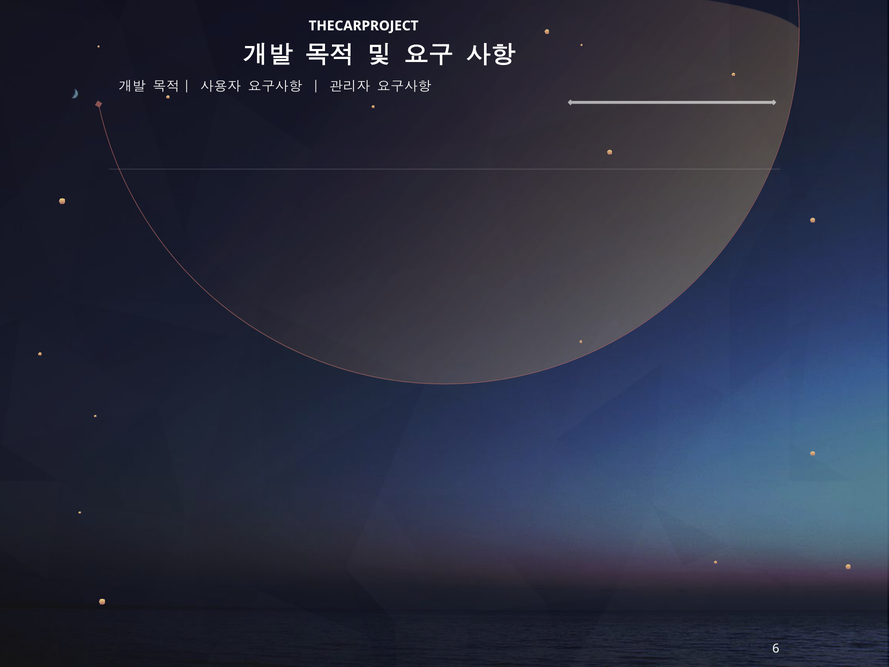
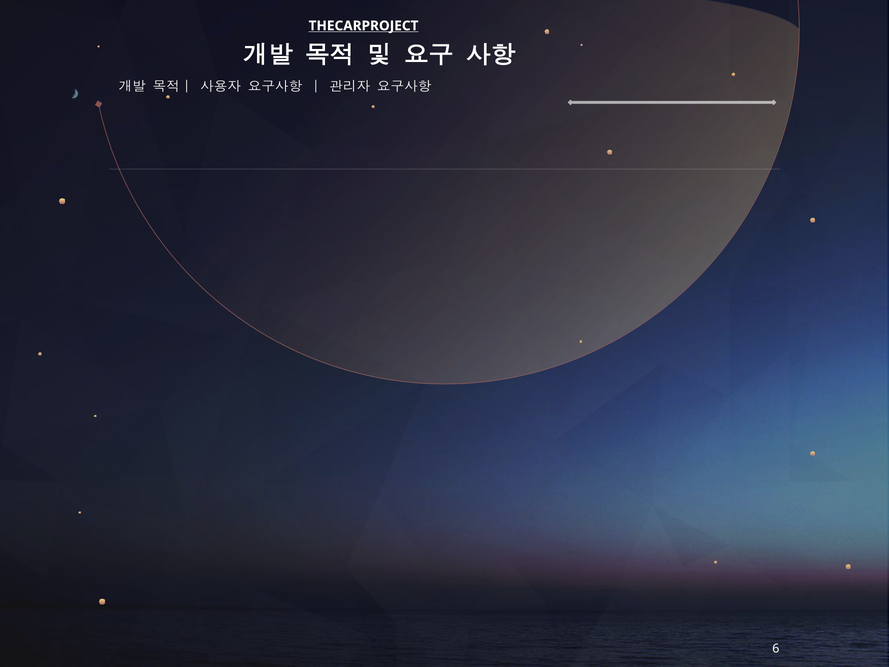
THECARPROJECT underline: none -> present
